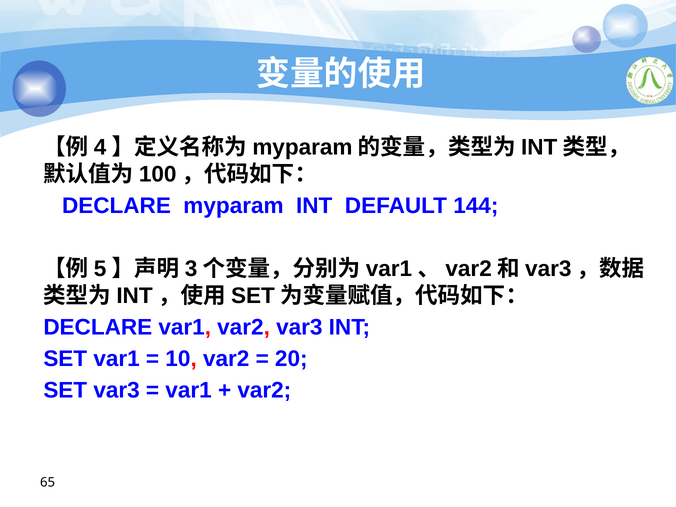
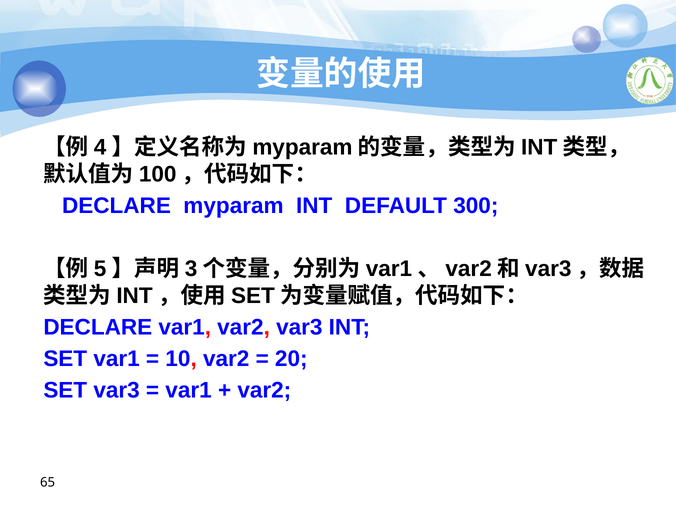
144: 144 -> 300
